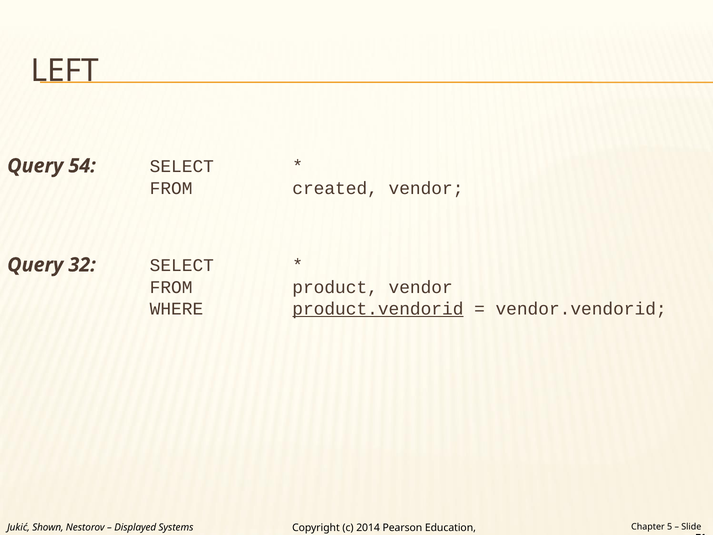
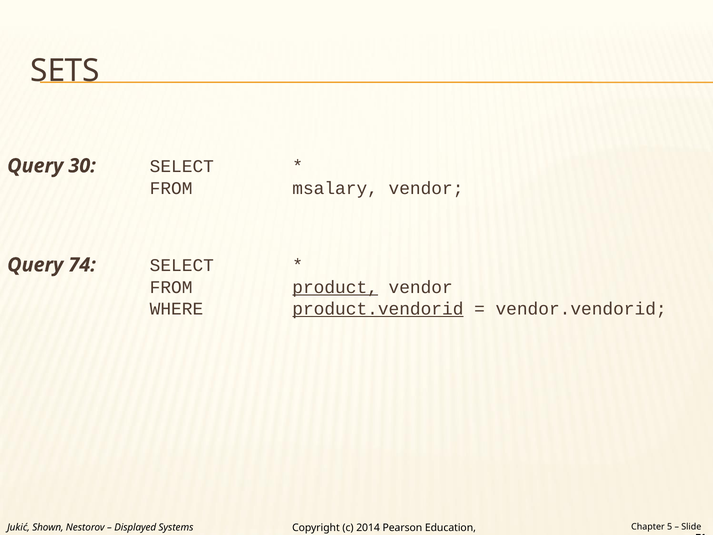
LEFT: LEFT -> SETS
54: 54 -> 30
created: created -> msalary
32: 32 -> 74
product underline: none -> present
